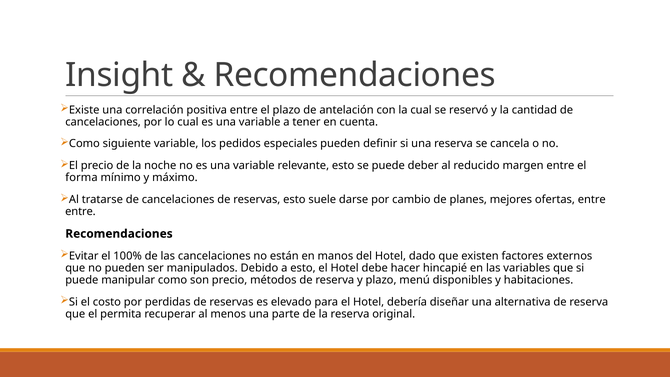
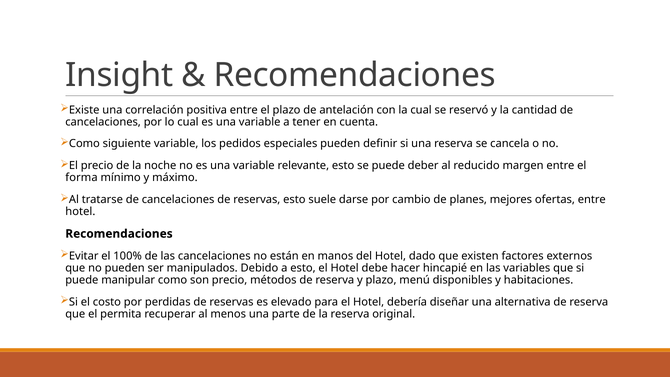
entre at (80, 212): entre -> hotel
